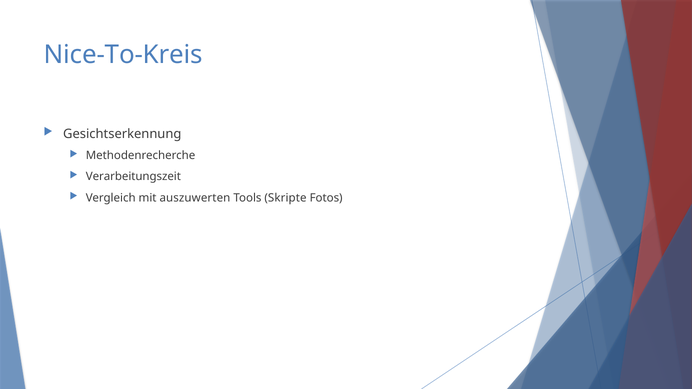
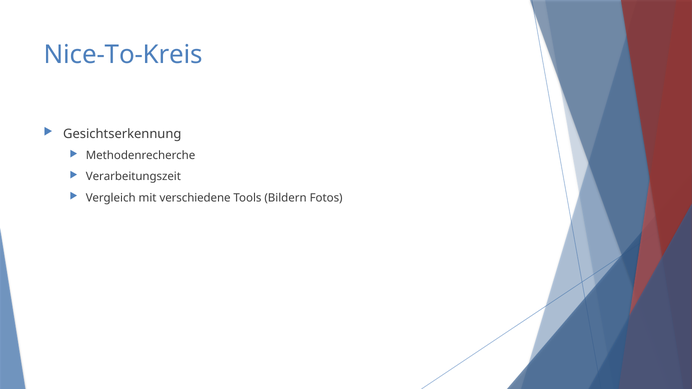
auszuwerten: auszuwerten -> verschiedene
Skripte: Skripte -> Bildern
